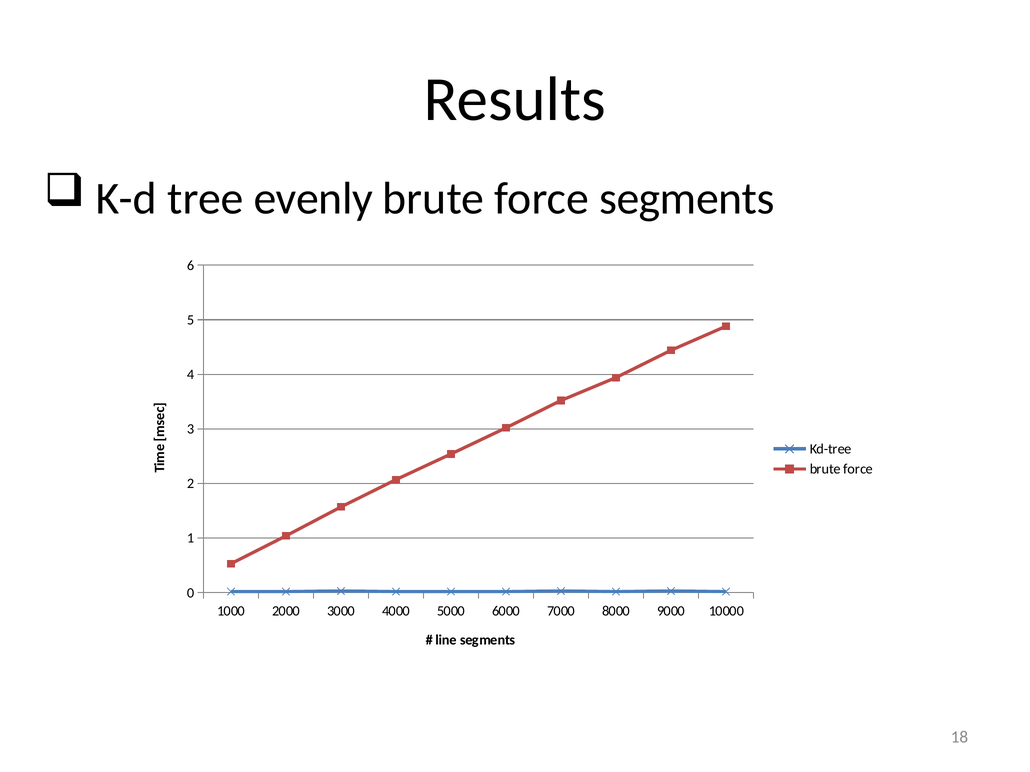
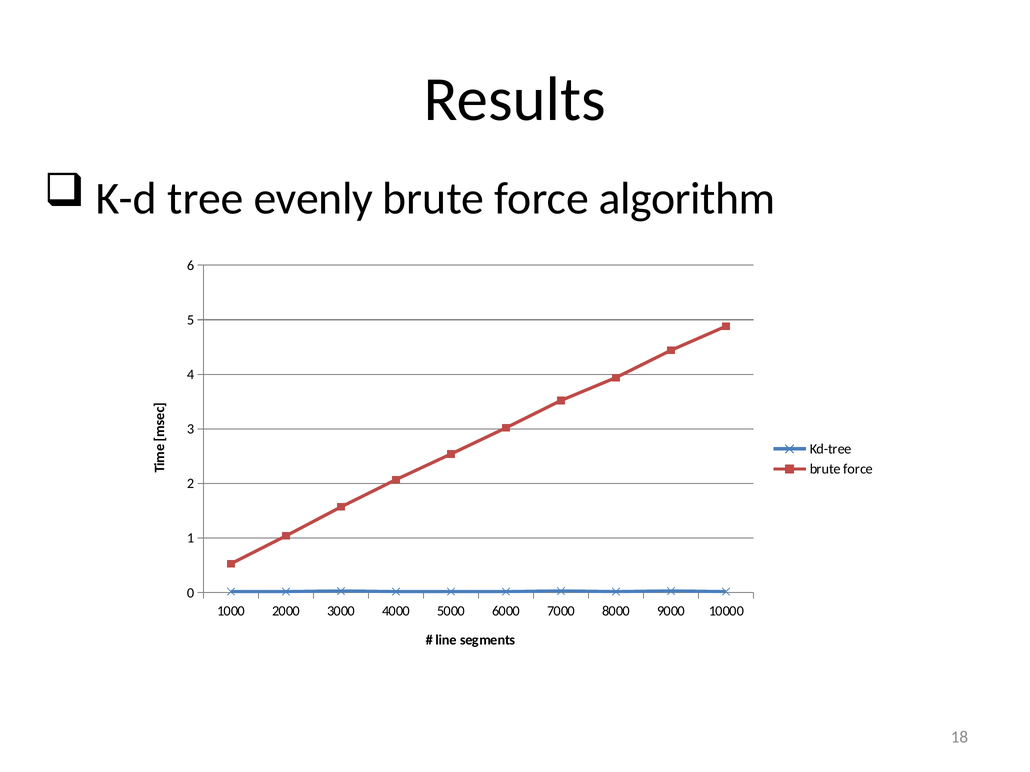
force segments: segments -> algorithm
